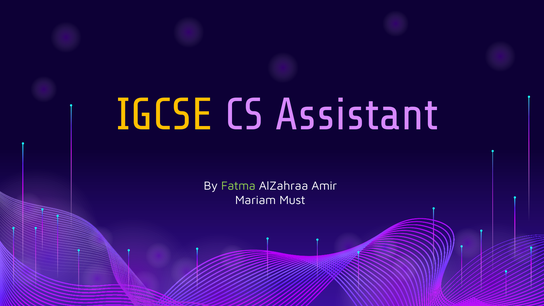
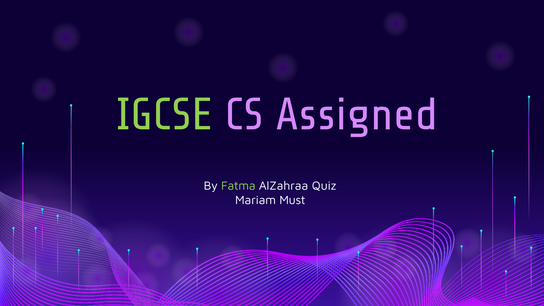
IGCSE colour: yellow -> light green
Assistant: Assistant -> Assigned
Amir: Amir -> Quiz
